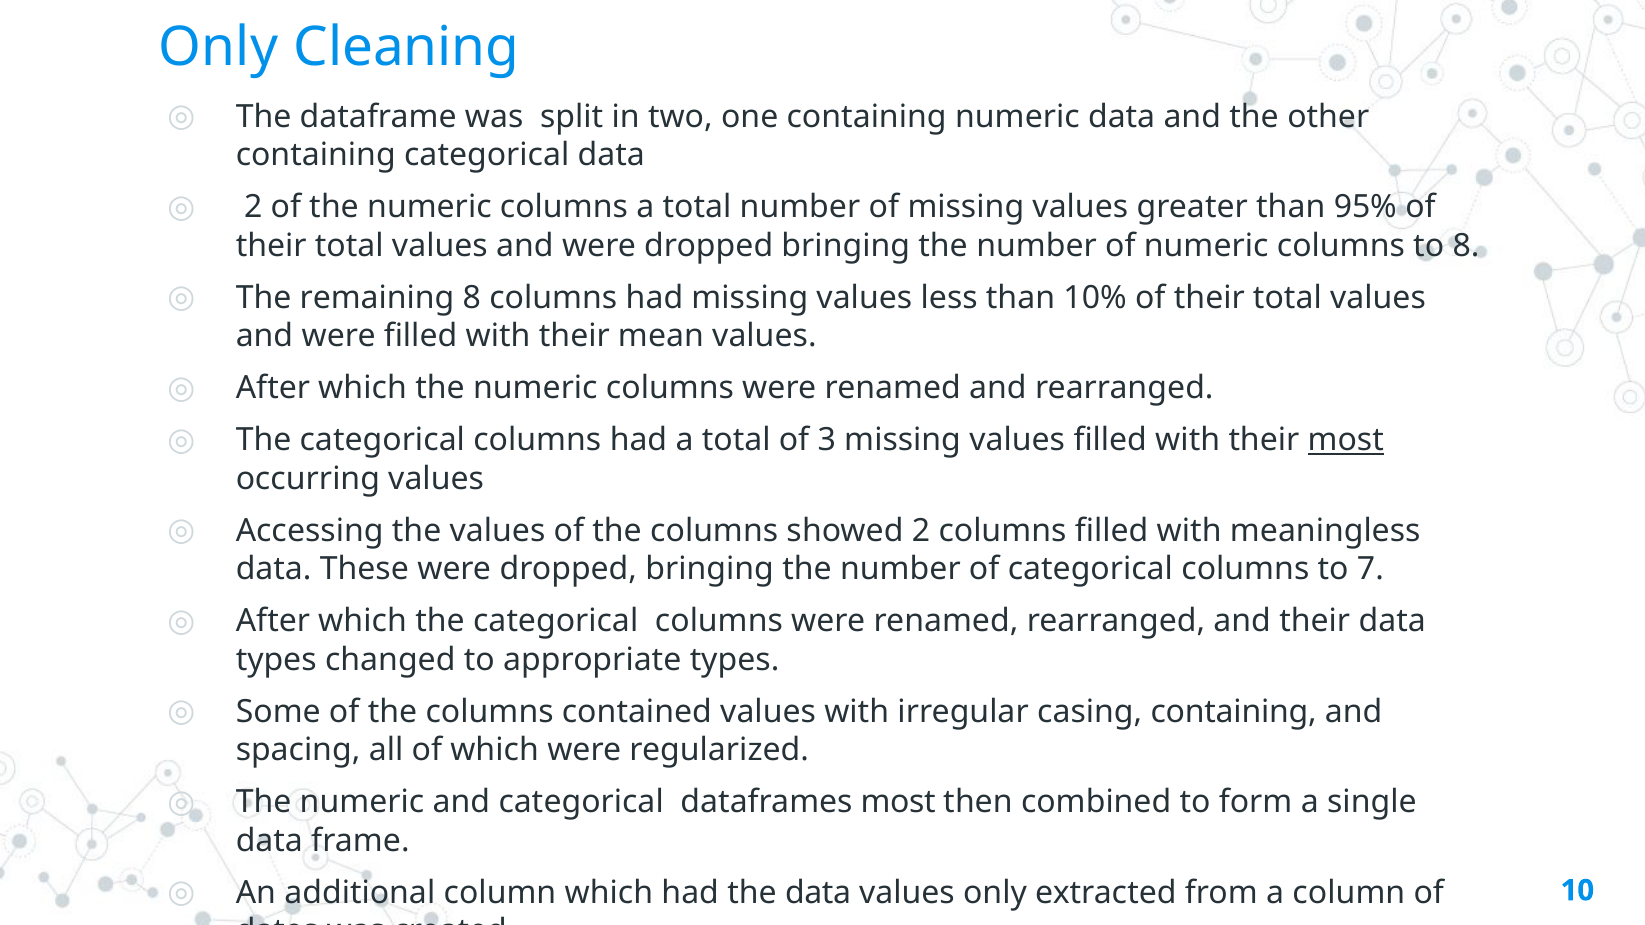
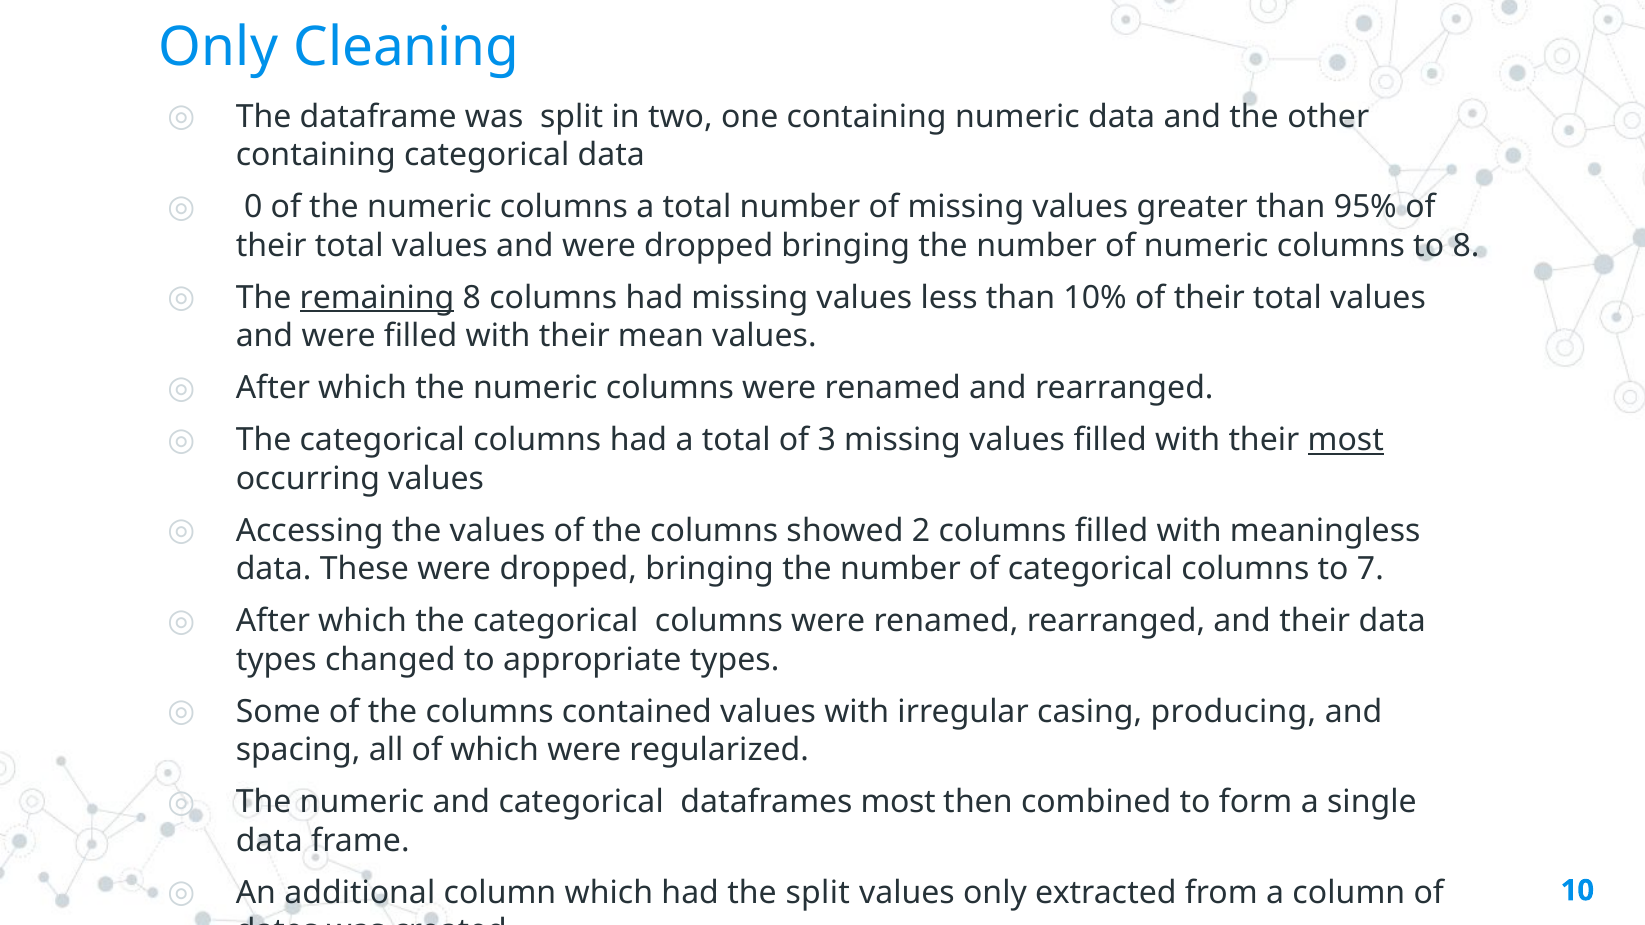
2 at (253, 207): 2 -> 0
remaining underline: none -> present
casing containing: containing -> producing
the data: data -> split
